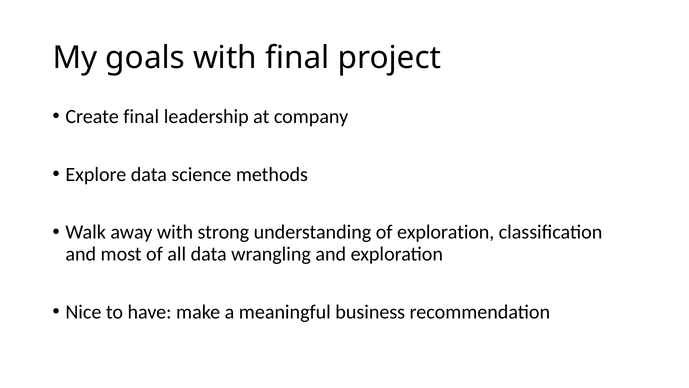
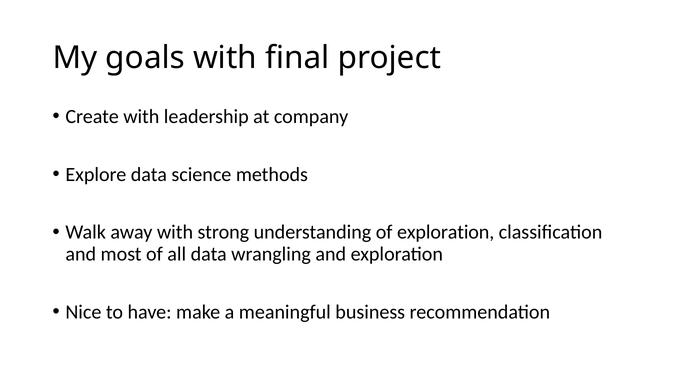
Create final: final -> with
